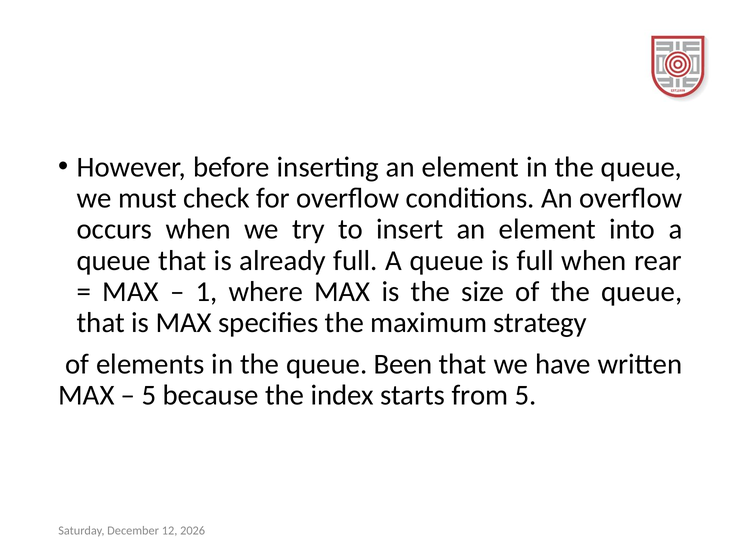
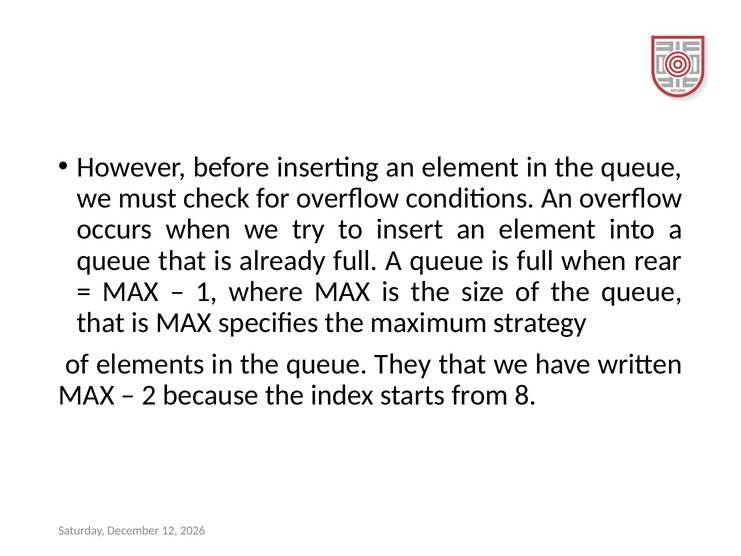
Been: Been -> They
5 at (149, 395): 5 -> 2
from 5: 5 -> 8
